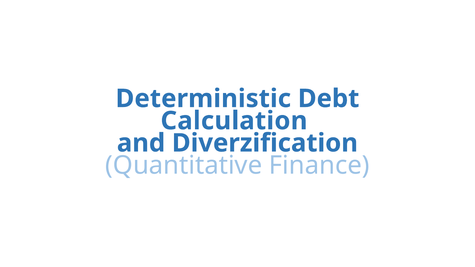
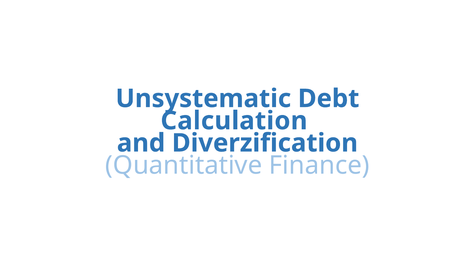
Deterministic: Deterministic -> Unsystematic
